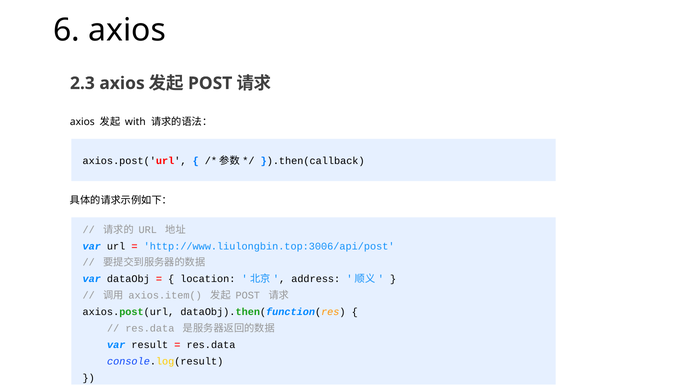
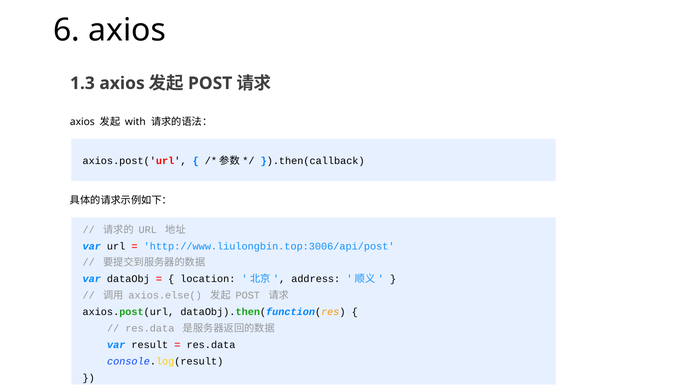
2.3: 2.3 -> 1.3
axios.item(: axios.item( -> axios.else(
